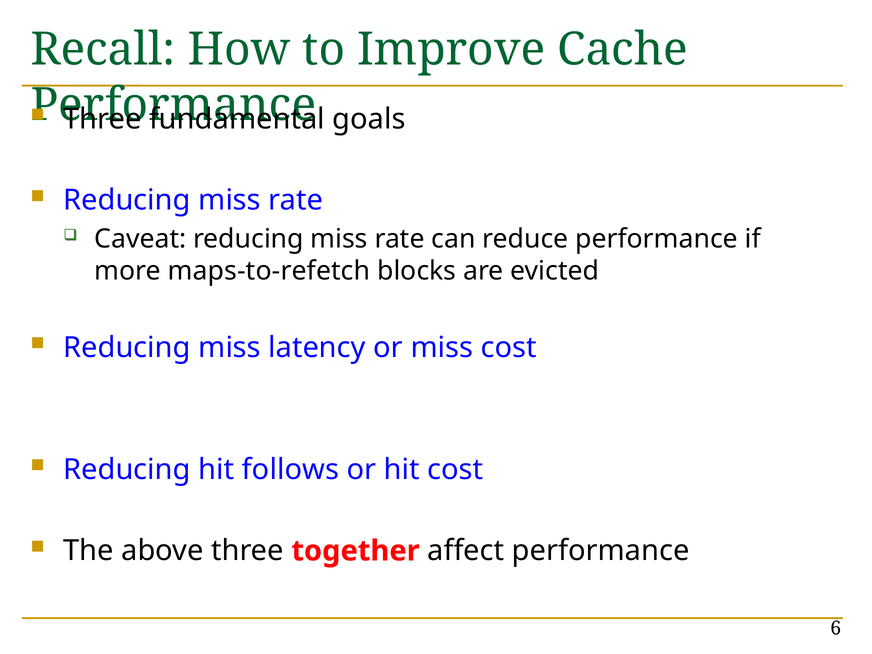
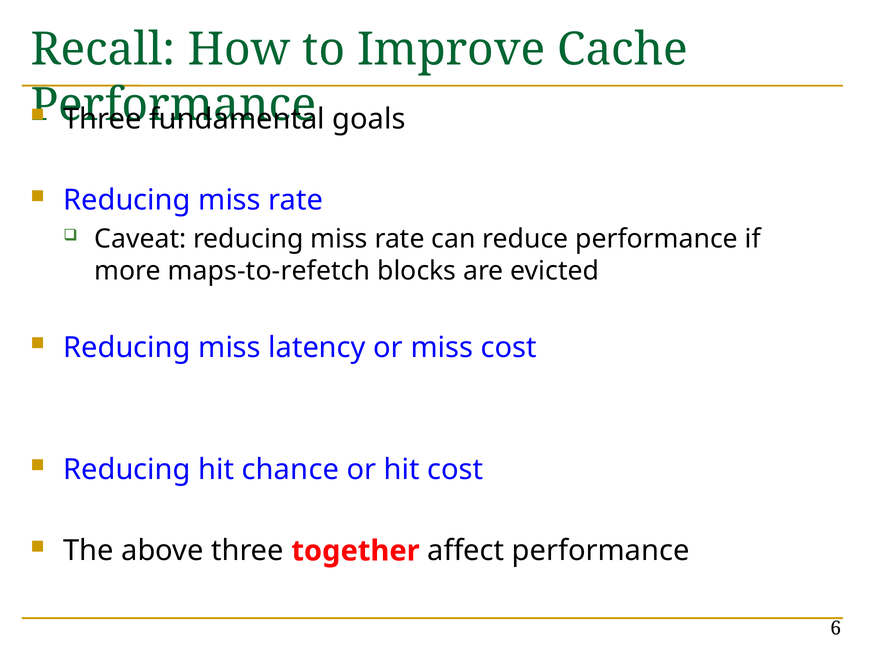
follows: follows -> chance
